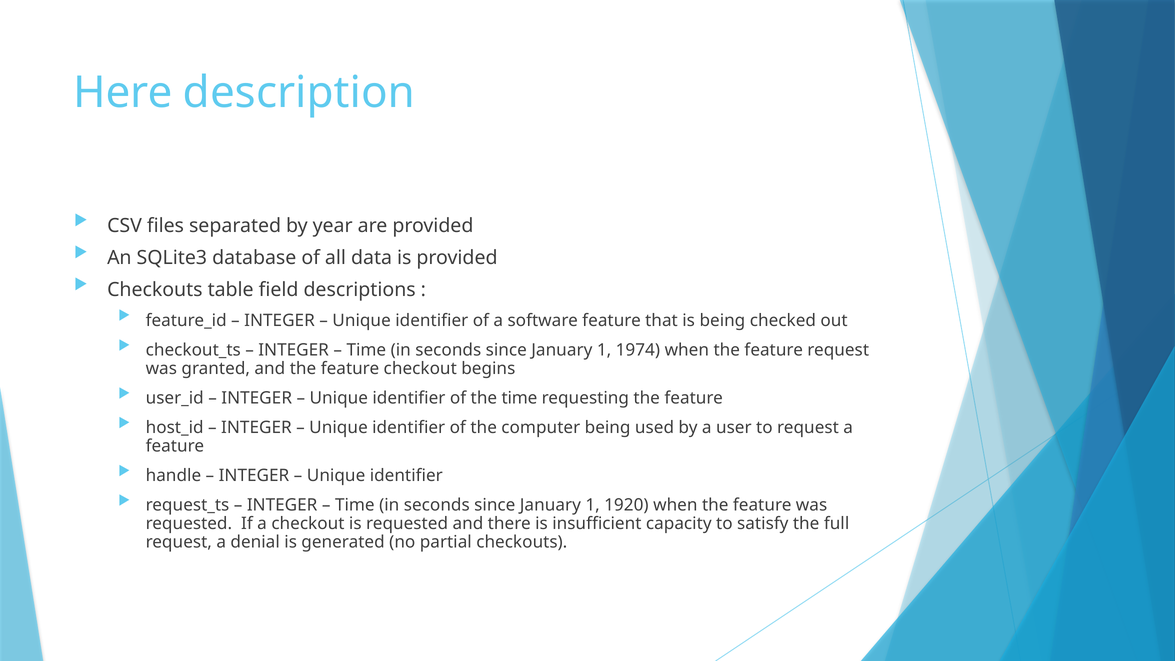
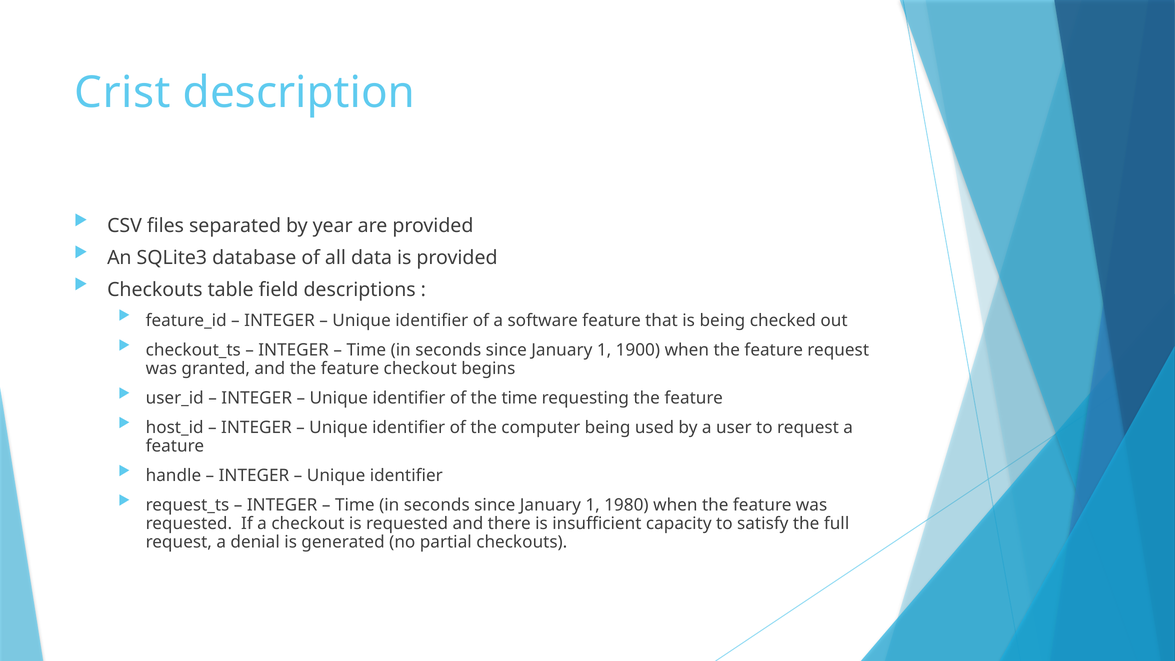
Here: Here -> Crist
1974: 1974 -> 1900
1920: 1920 -> 1980
